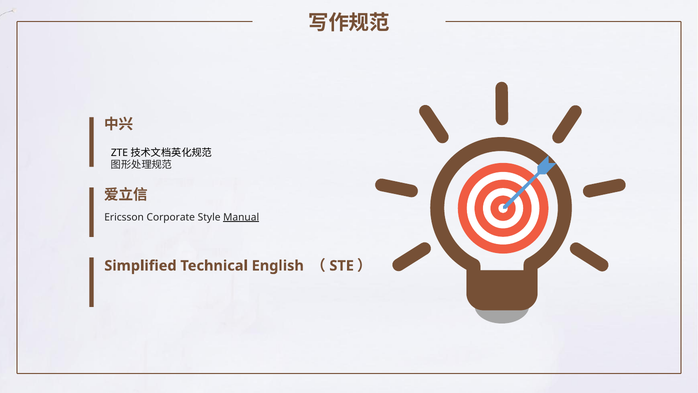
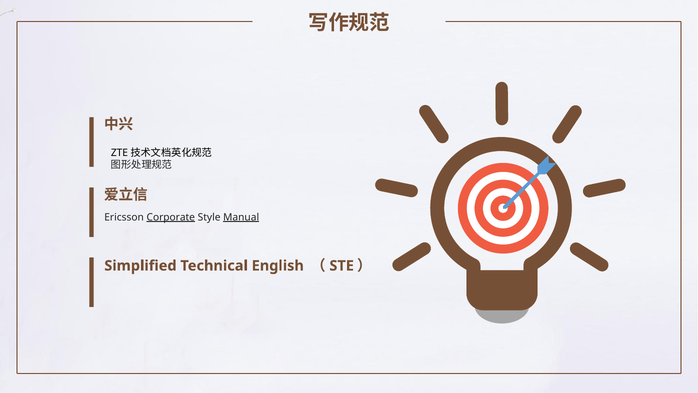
Corporate underline: none -> present
